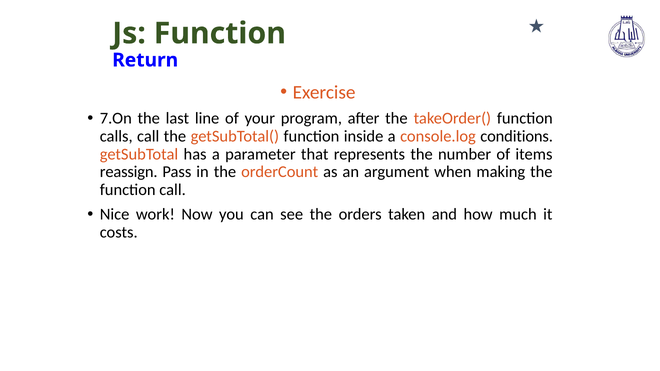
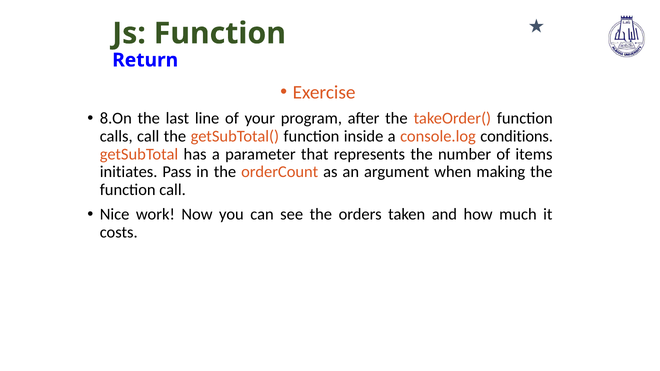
7.On: 7.On -> 8.On
reassign: reassign -> initiates
